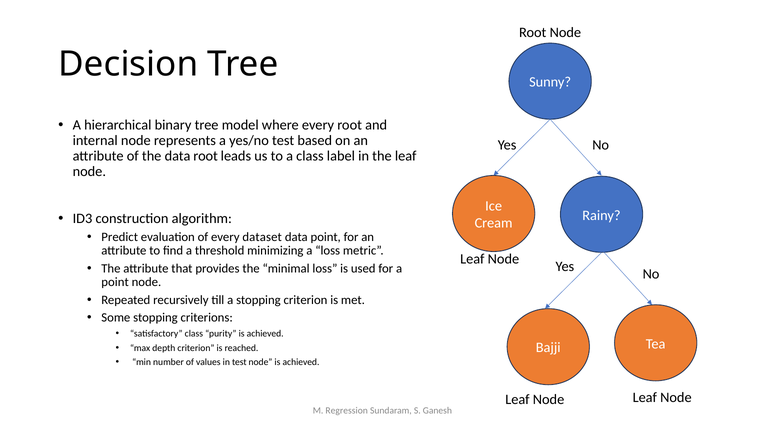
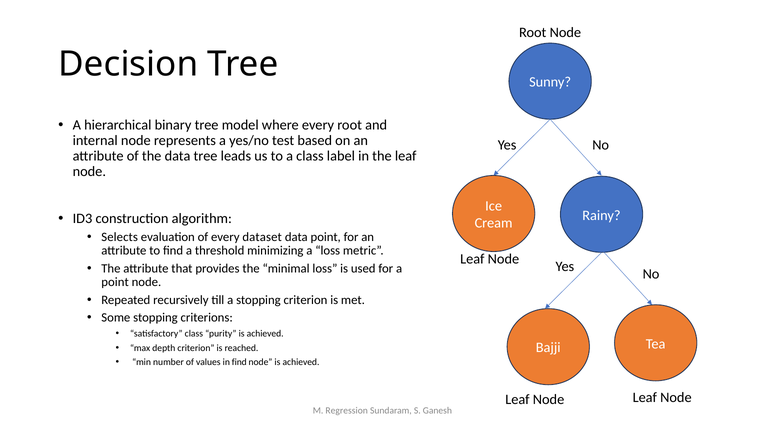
data root: root -> tree
Predict: Predict -> Selects
in test: test -> find
